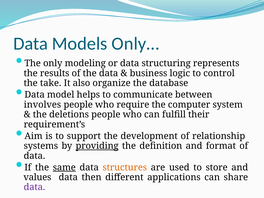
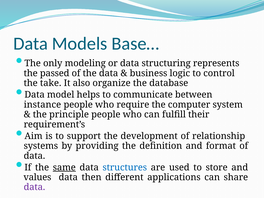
Only…: Only… -> Base…
results: results -> passed
involves: involves -> instance
deletions: deletions -> principle
providing underline: present -> none
structures colour: orange -> blue
